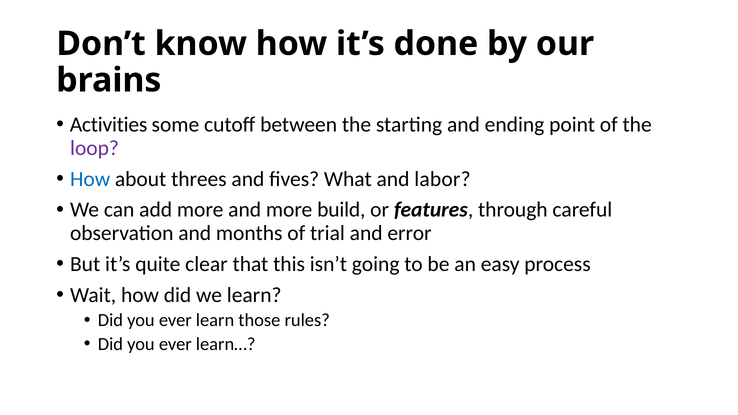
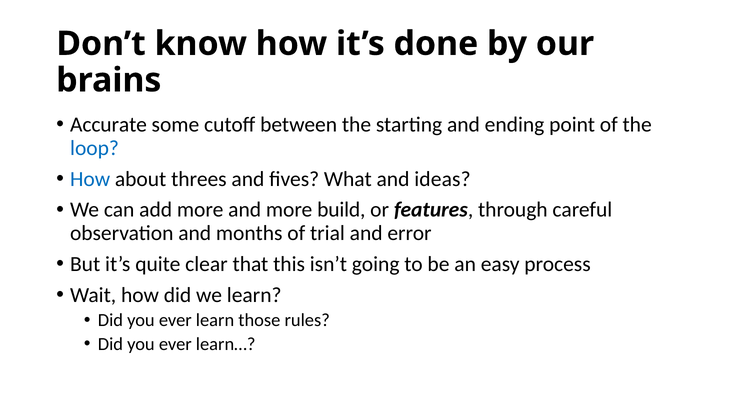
Activities: Activities -> Accurate
loop colour: purple -> blue
labor: labor -> ideas
